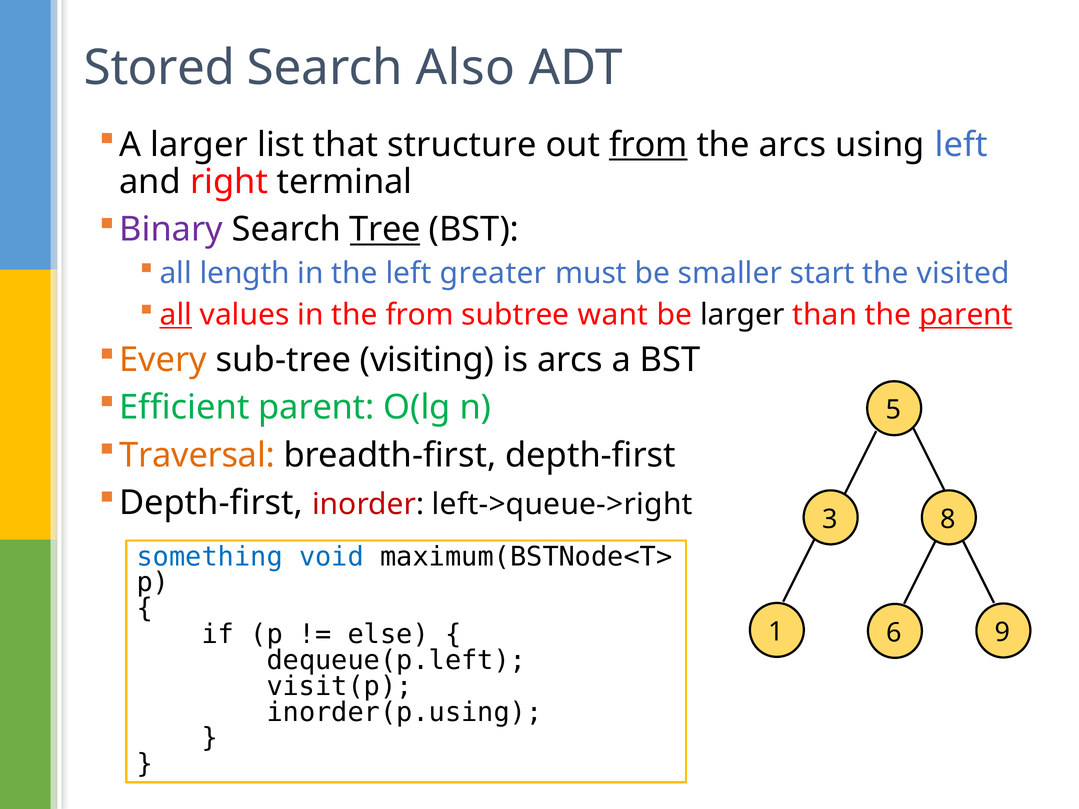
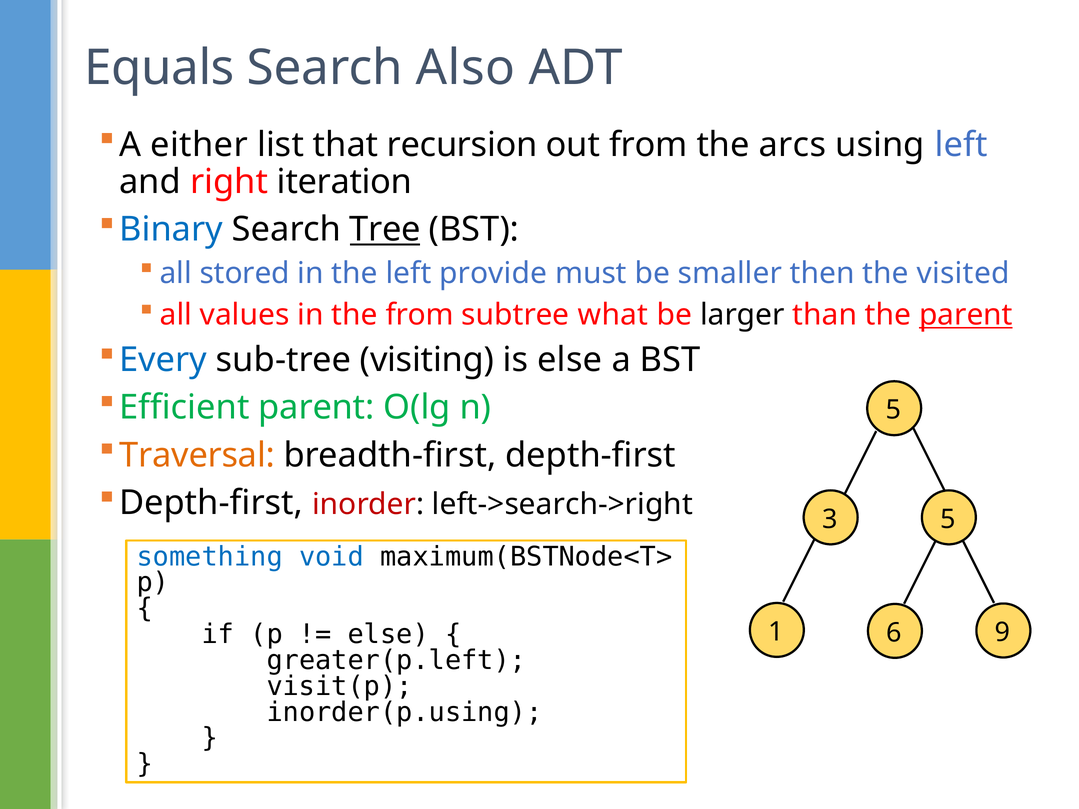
Stored: Stored -> Equals
A larger: larger -> either
structure: structure -> recursion
from at (648, 145) underline: present -> none
terminal: terminal -> iteration
Binary colour: purple -> blue
length: length -> stored
greater: greater -> provide
start: start -> then
all at (176, 315) underline: present -> none
want: want -> what
Every colour: orange -> blue
is arcs: arcs -> else
left->queue->right: left->queue->right -> left->search->right
3 8: 8 -> 5
dequeue(p.left: dequeue(p.left -> greater(p.left
